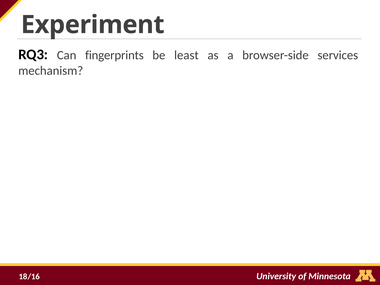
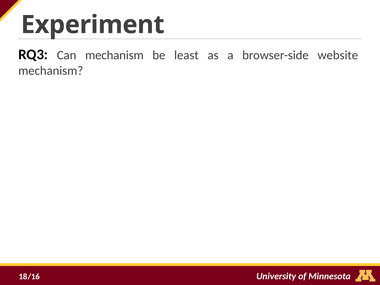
Can fingerprints: fingerprints -> mechanism
services: services -> website
